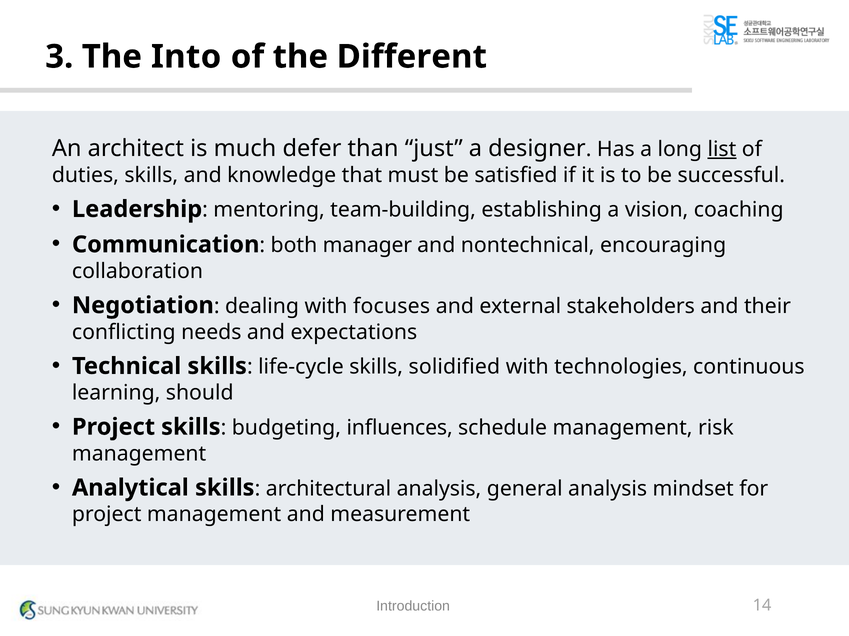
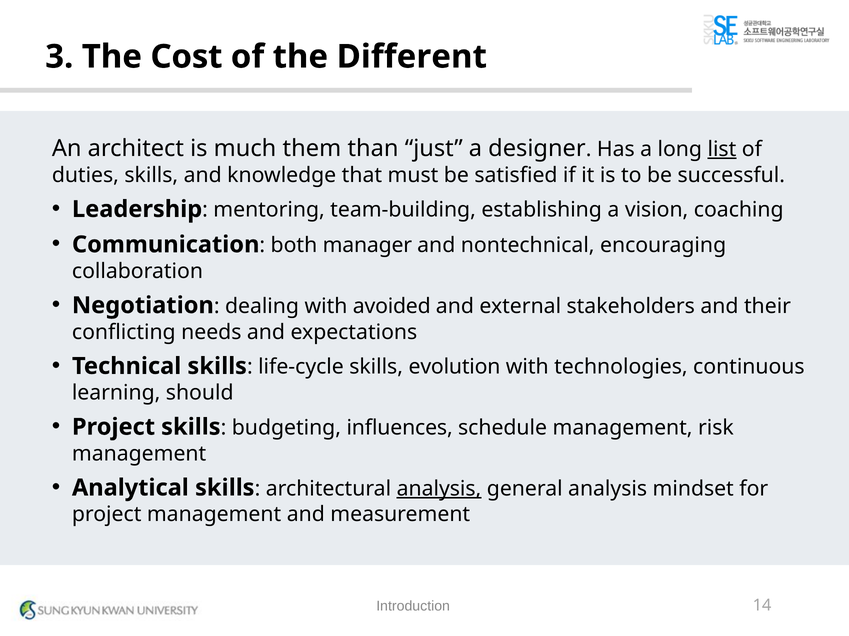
Into: Into -> Cost
defer: defer -> them
focuses: focuses -> avoided
solidified: solidified -> evolution
analysis at (439, 489) underline: none -> present
